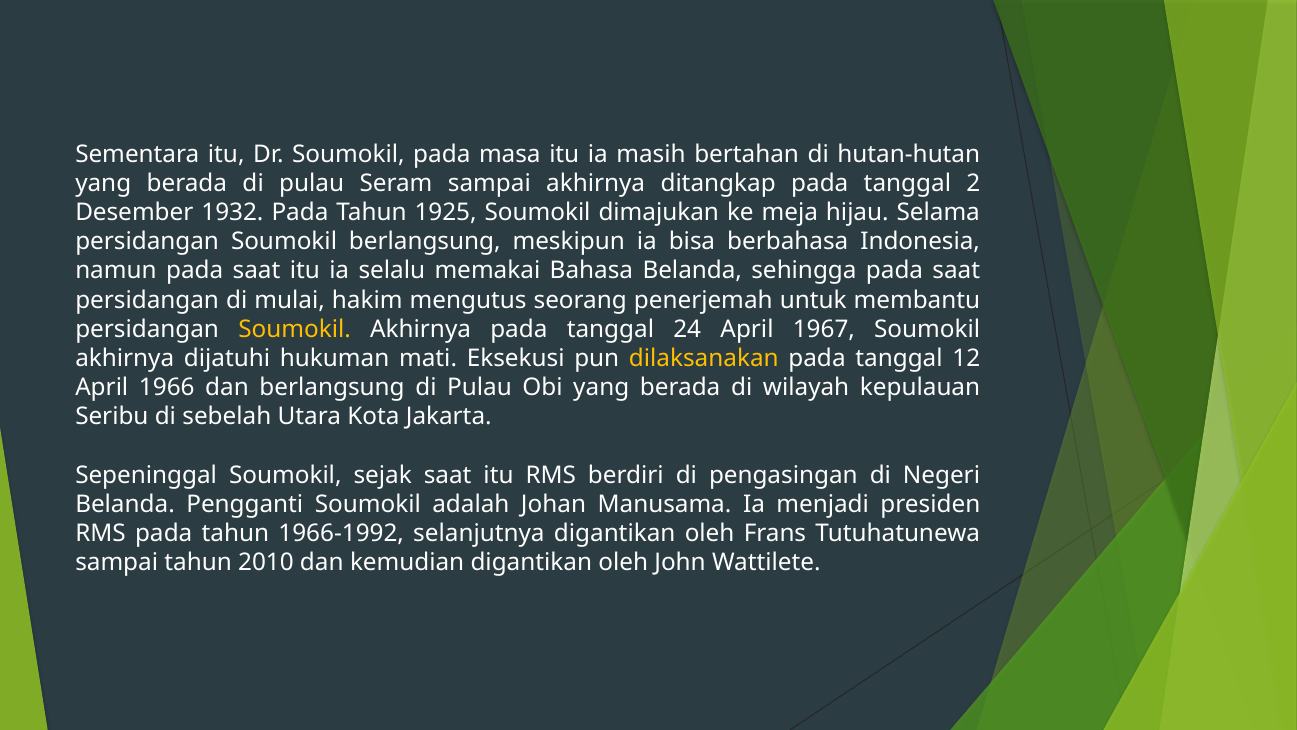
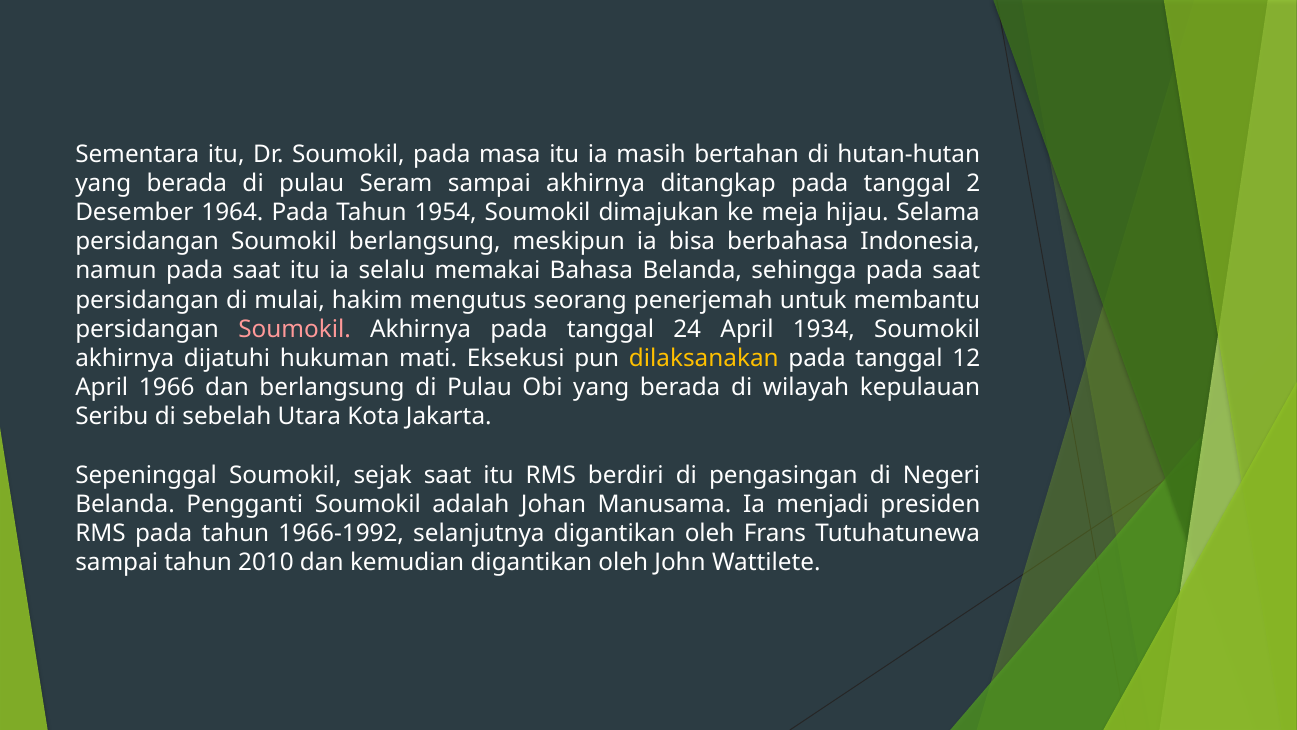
1932: 1932 -> 1964
1925: 1925 -> 1954
Soumokil at (295, 329) colour: yellow -> pink
1967: 1967 -> 1934
